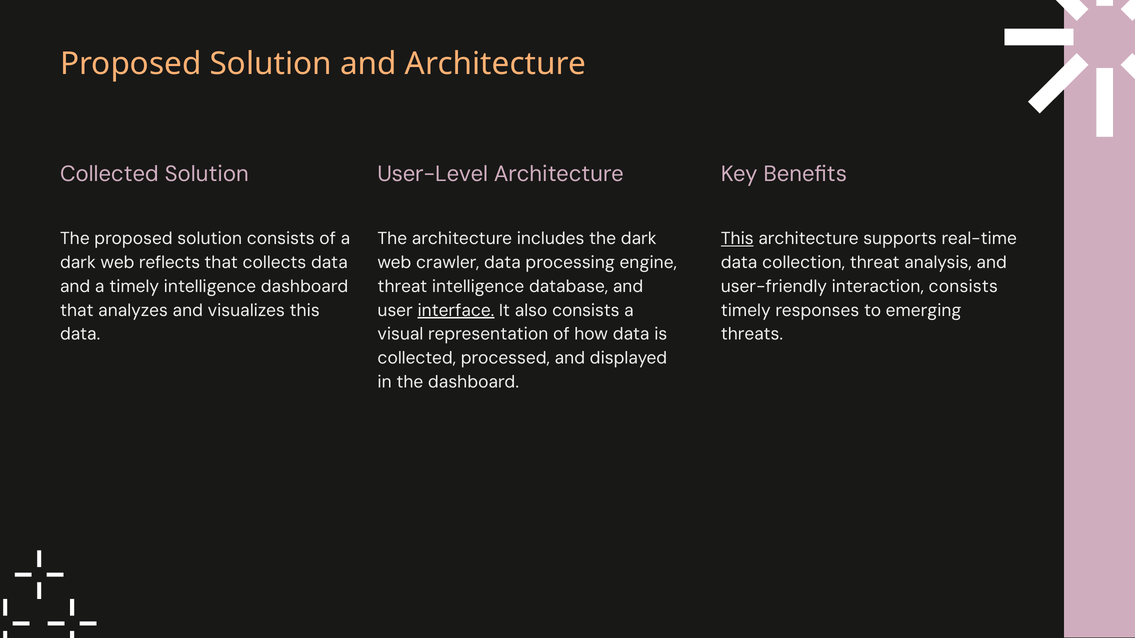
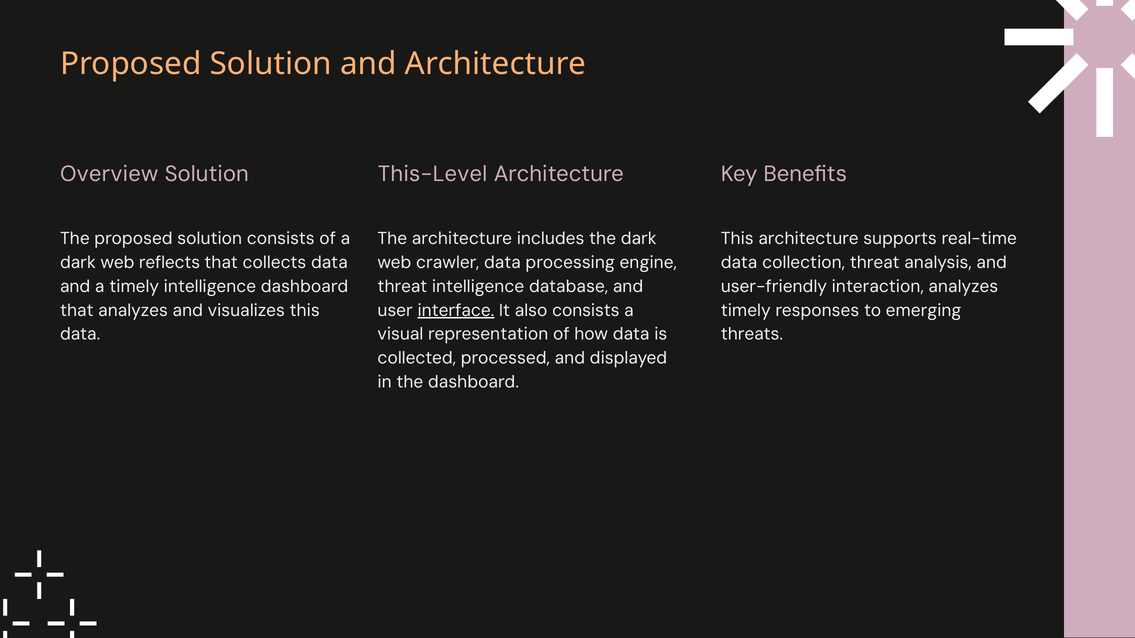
Collected at (109, 174): Collected -> Overview
User-Level: User-Level -> This-Level
This at (737, 239) underline: present -> none
interaction consists: consists -> analyzes
